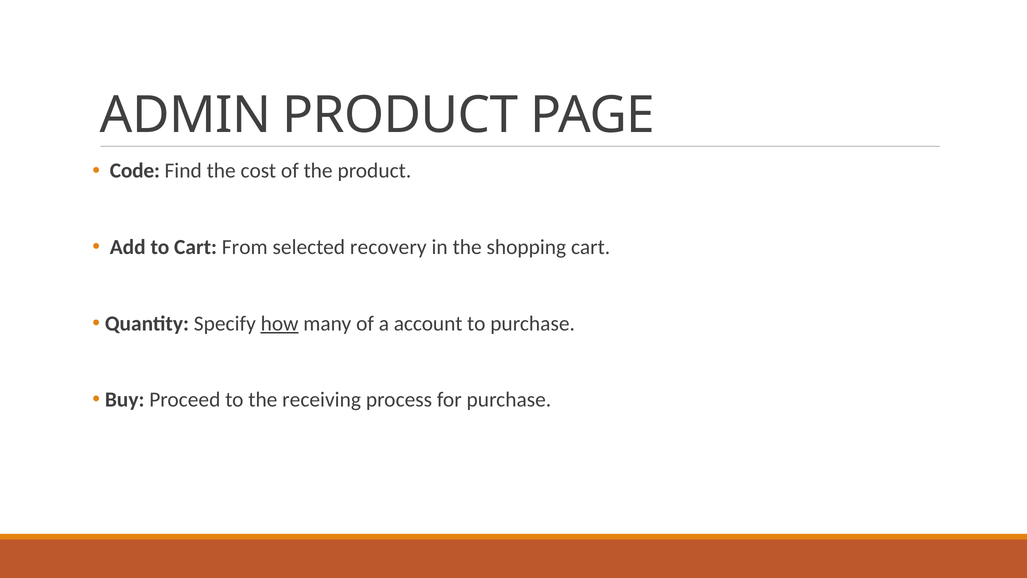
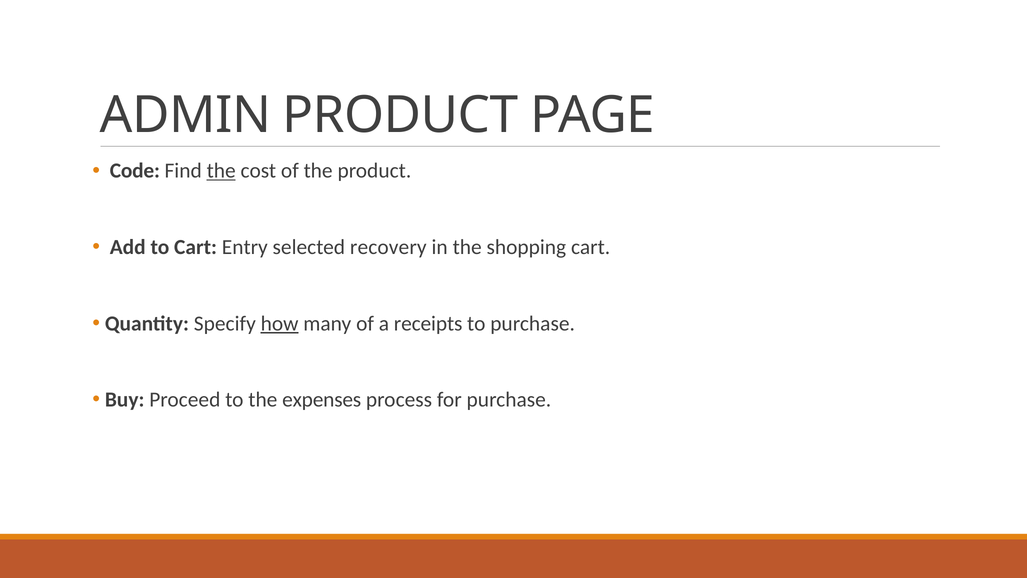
the at (221, 171) underline: none -> present
From: From -> Entry
account: account -> receipts
receiving: receiving -> expenses
